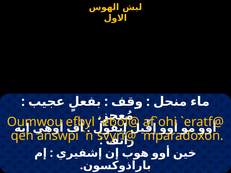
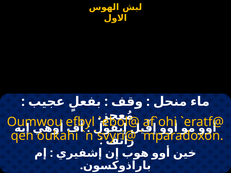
answpi: answpi -> oukahi
